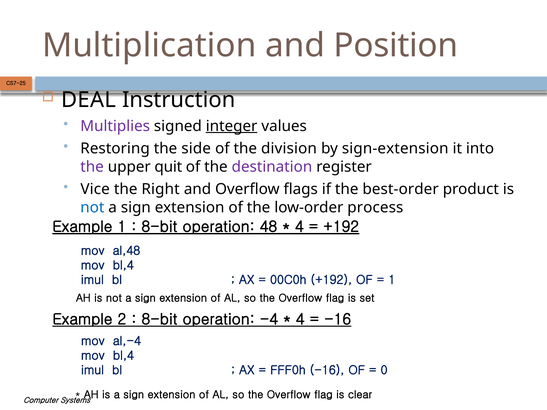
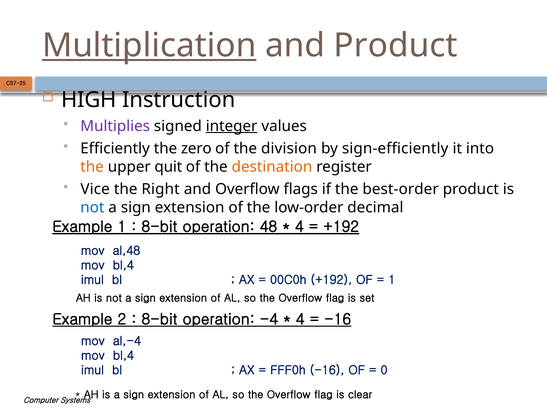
Multiplication underline: none -> present
and Position: Position -> Product
DEAL: DEAL -> HIGH
Restoring: Restoring -> Efficiently
side: side -> zero
sign-extension: sign-extension -> sign-efficiently
the at (92, 167) colour: purple -> orange
destination colour: purple -> orange
process: process -> decimal
